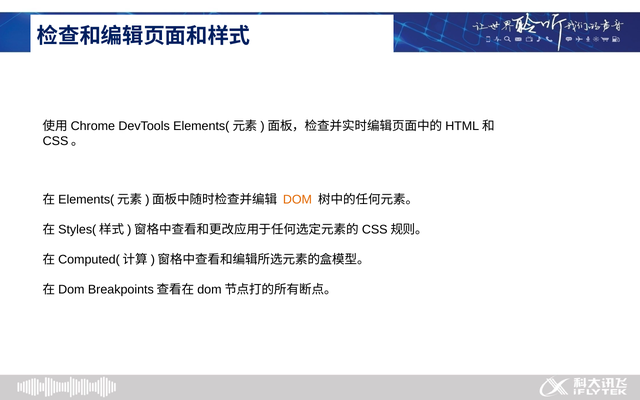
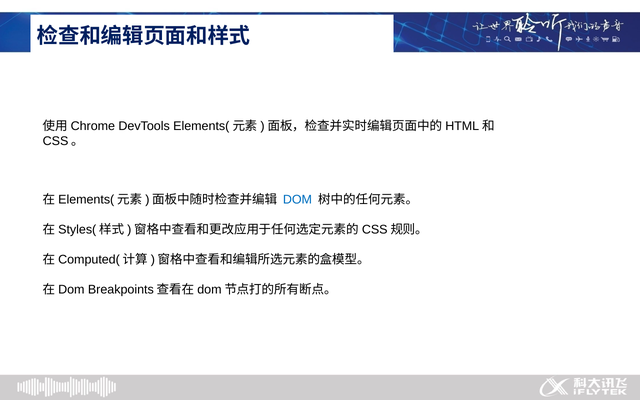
DOM colour: orange -> blue
